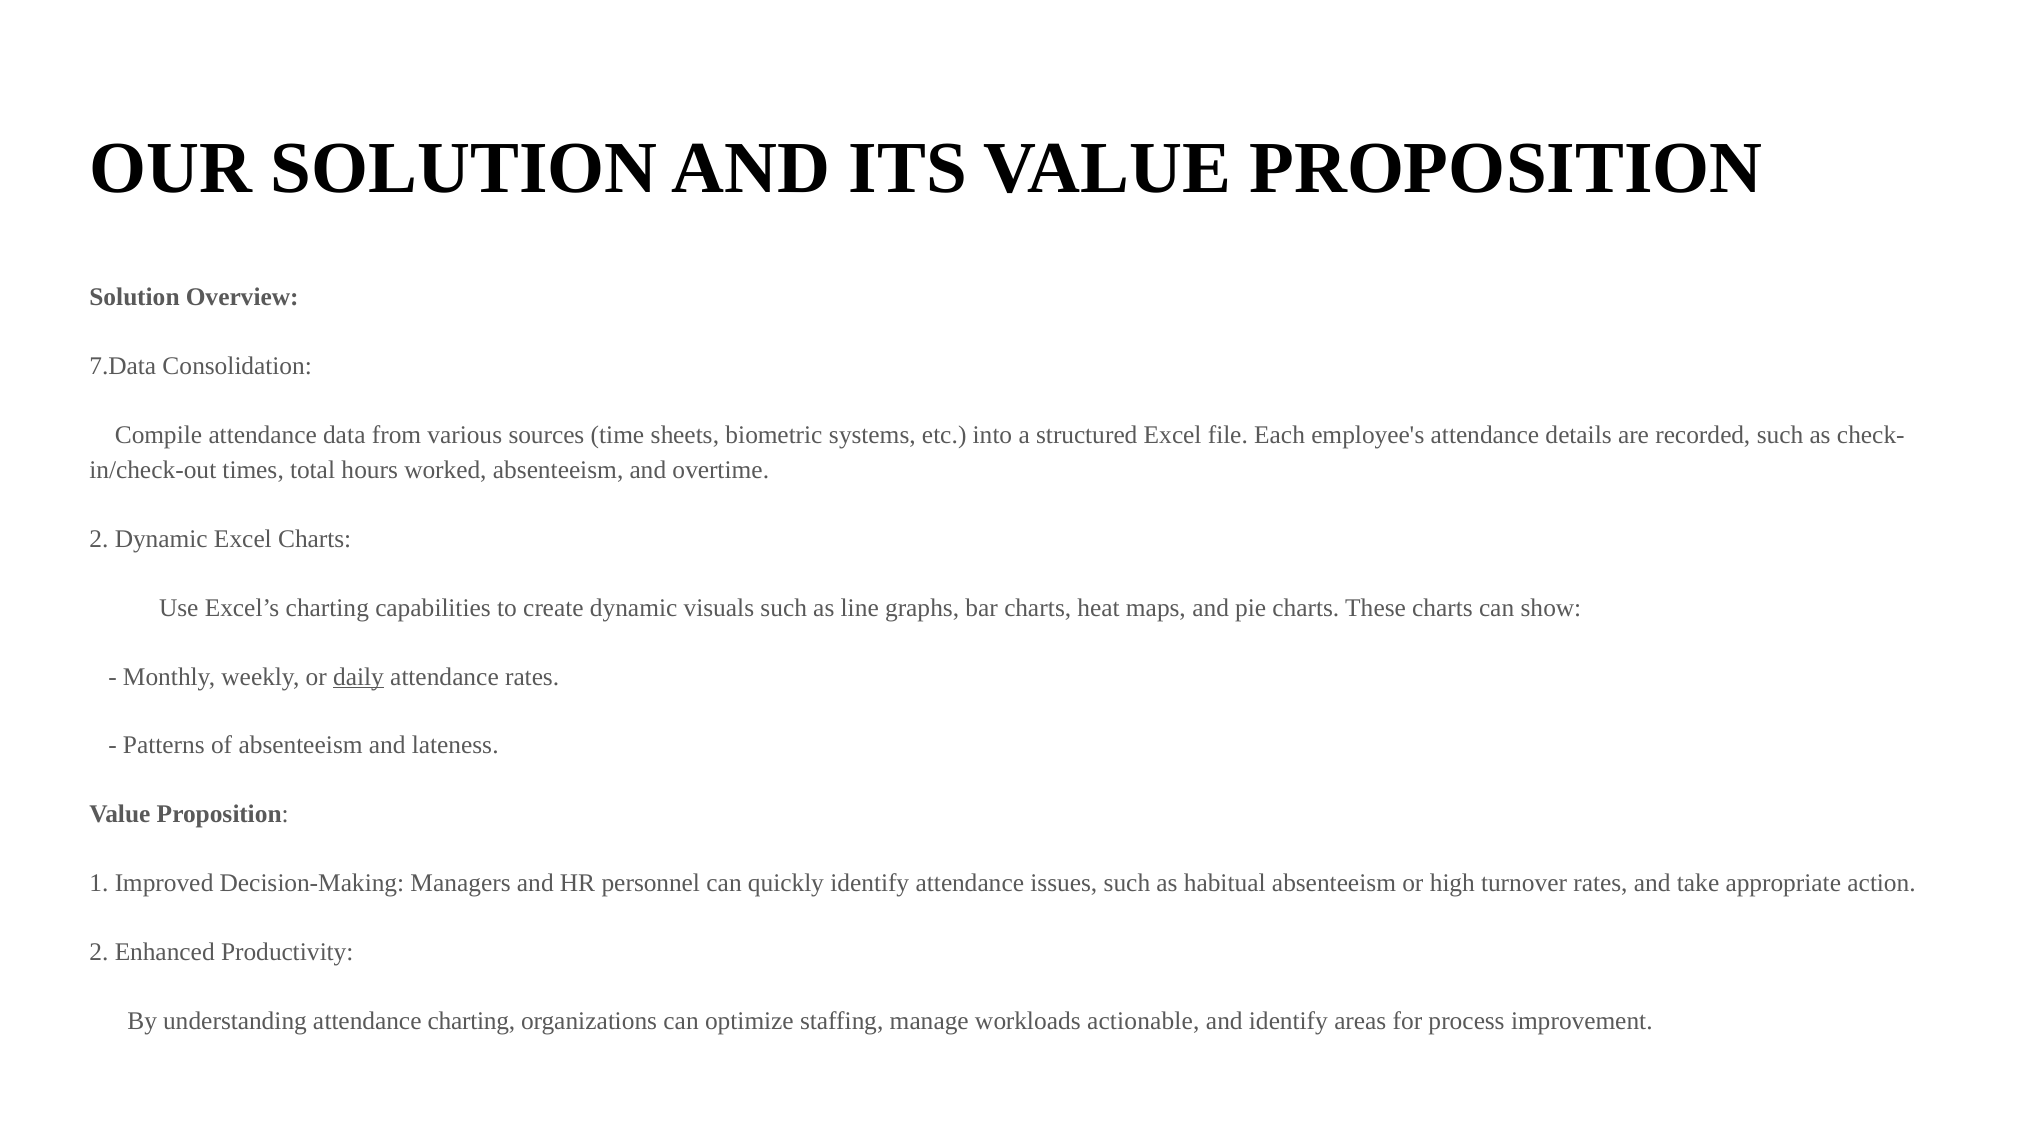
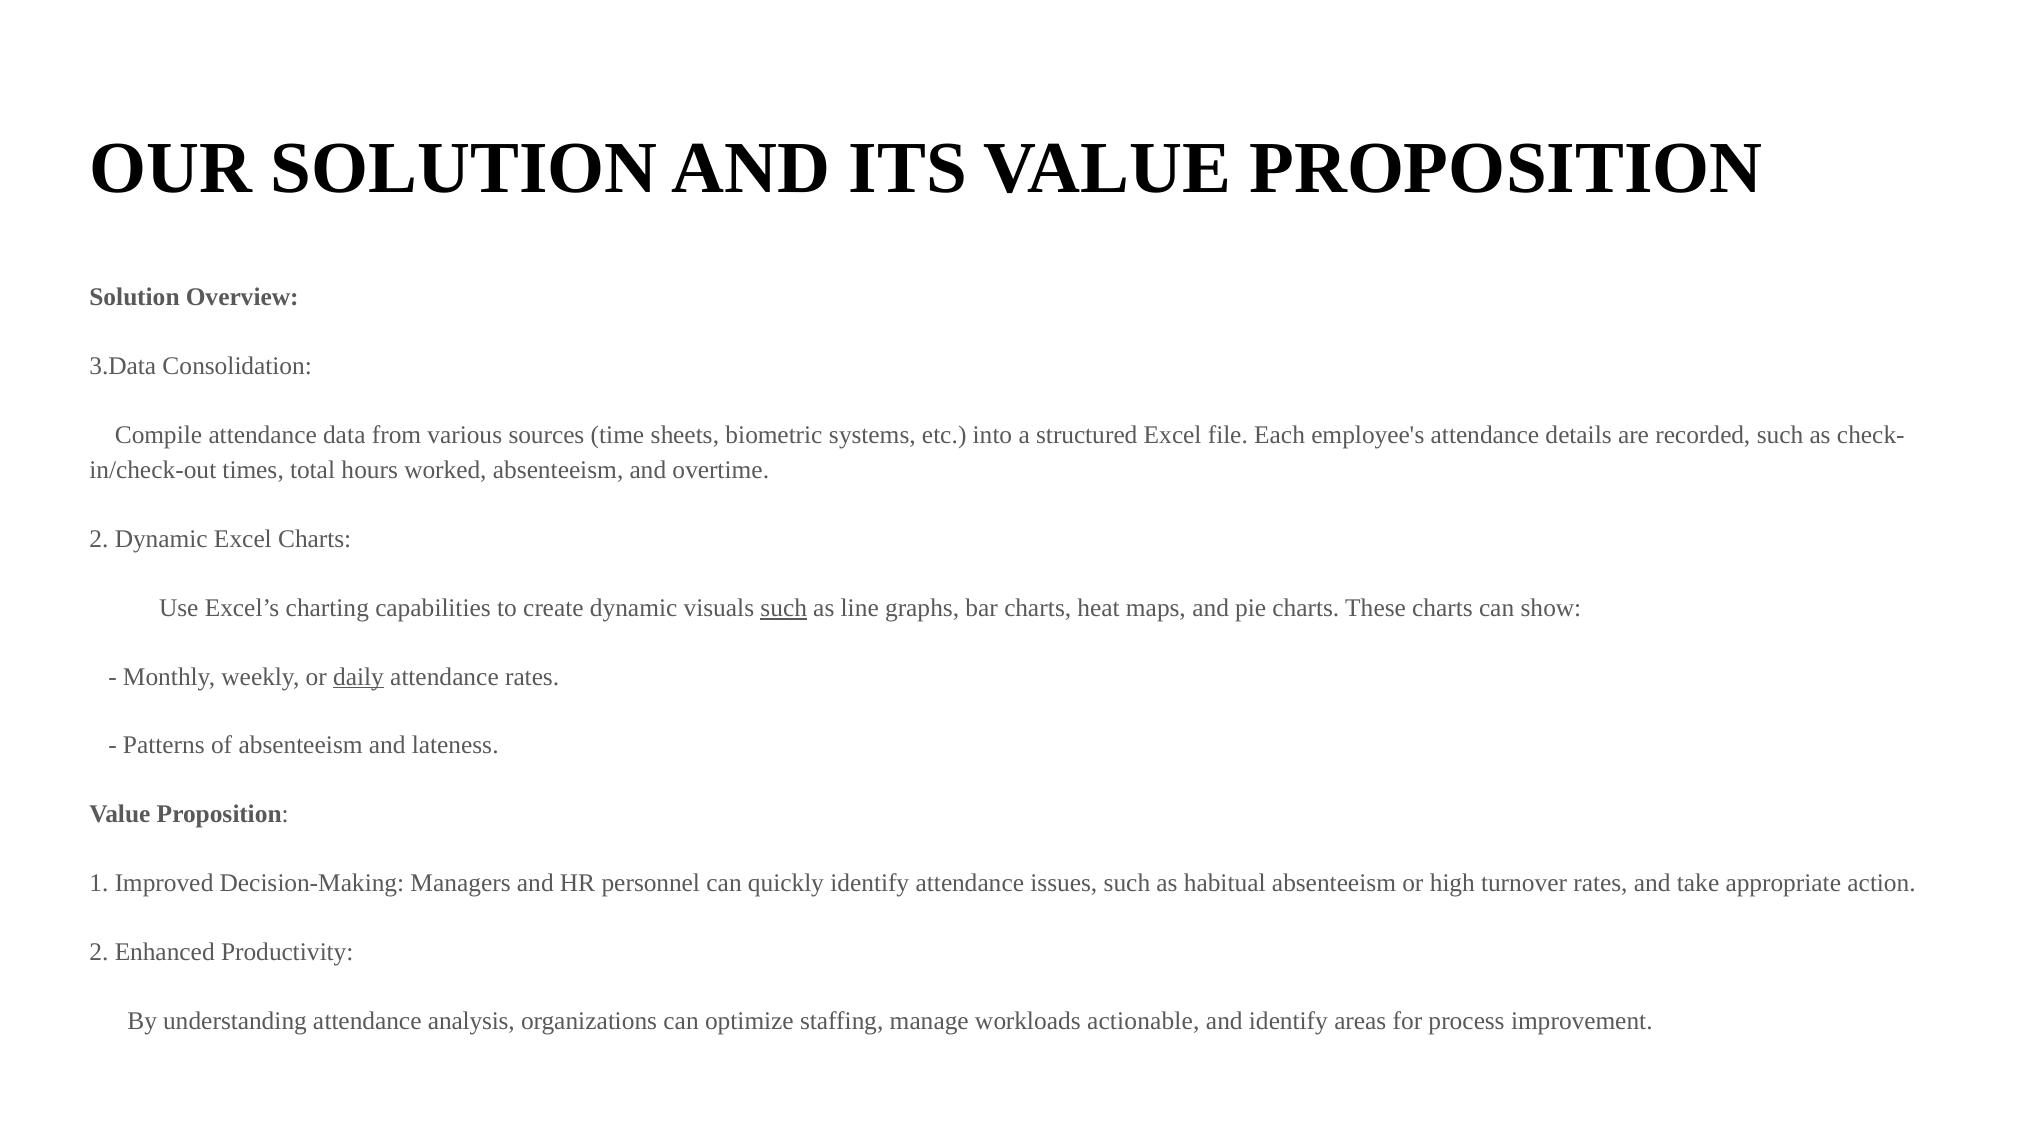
7.Data: 7.Data -> 3.Data
such at (784, 608) underline: none -> present
attendance charting: charting -> analysis
